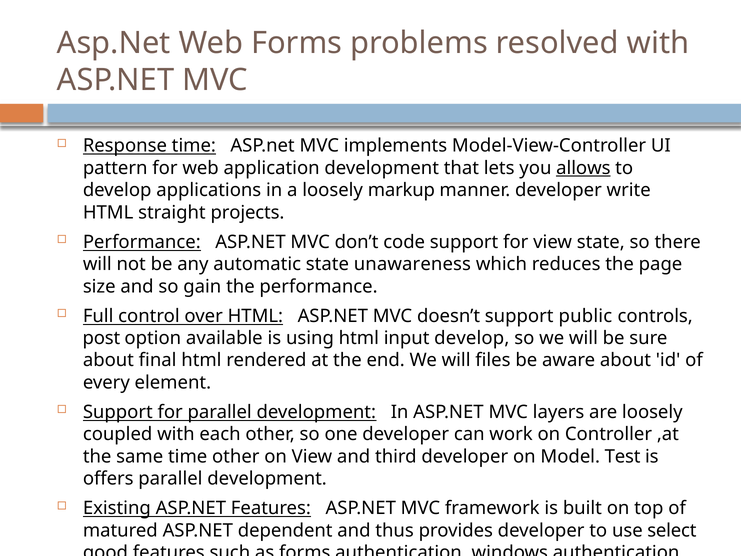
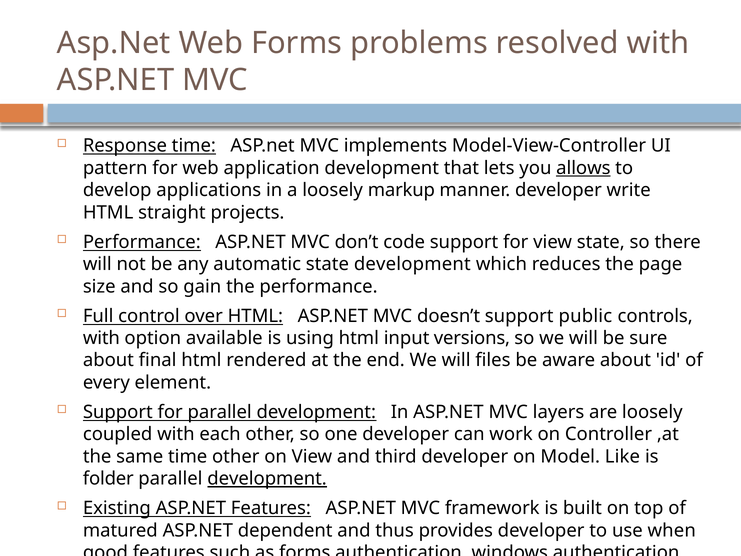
state unawareness: unawareness -> development
post at (101, 338): post -> with
input develop: develop -> versions
Test: Test -> Like
offers: offers -> folder
development at (267, 479) underline: none -> present
select: select -> when
